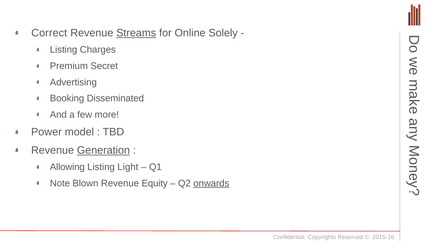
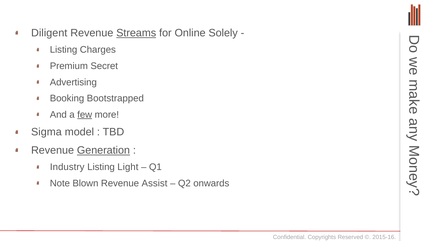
Correct: Correct -> Diligent
Disseminated: Disseminated -> Bootstrapped
few underline: none -> present
Power: Power -> Sigma
Allowing: Allowing -> Industry
Equity: Equity -> Assist
onwards underline: present -> none
